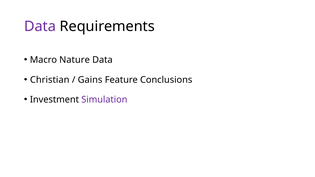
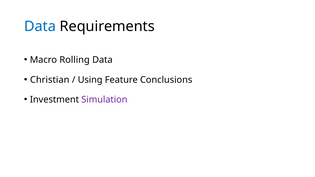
Data at (40, 26) colour: purple -> blue
Nature: Nature -> Rolling
Gains: Gains -> Using
